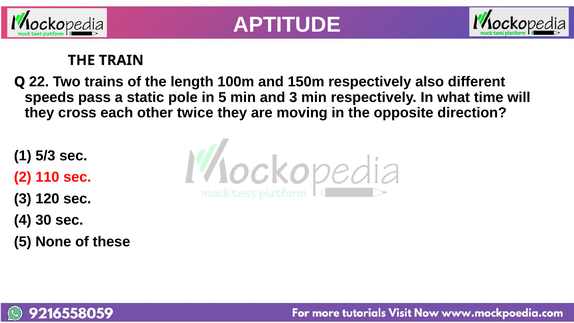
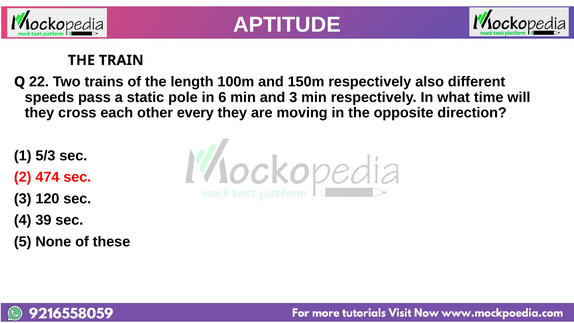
in 5: 5 -> 6
twice: twice -> every
110: 110 -> 474
30: 30 -> 39
